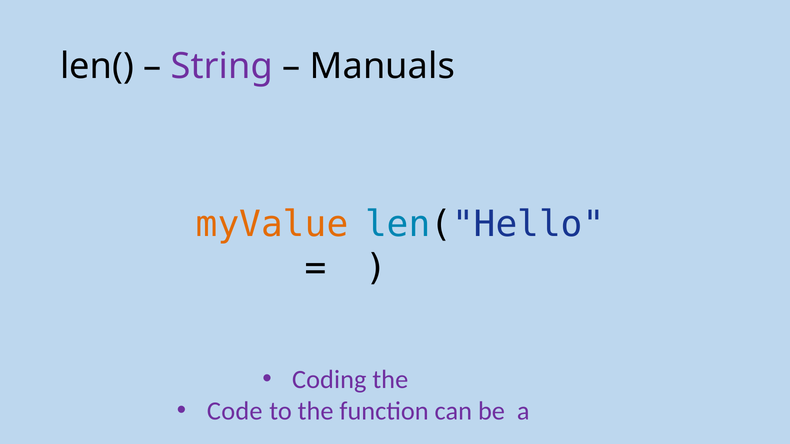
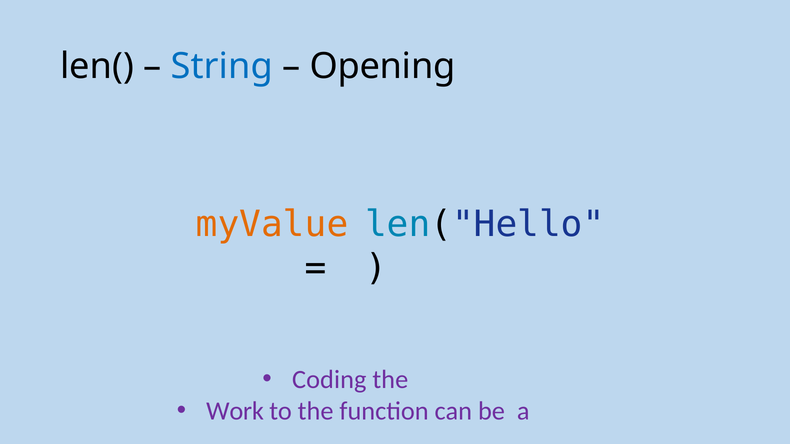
String colour: purple -> blue
Manuals: Manuals -> Opening
Code: Code -> Work
